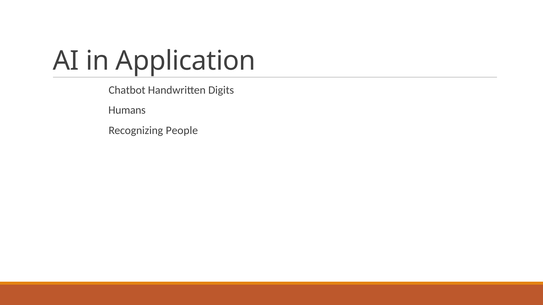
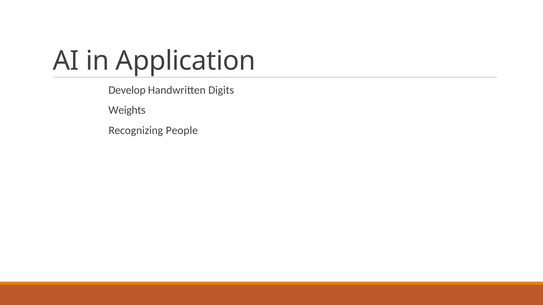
Chatbot: Chatbot -> Develop
Humans: Humans -> Weights
